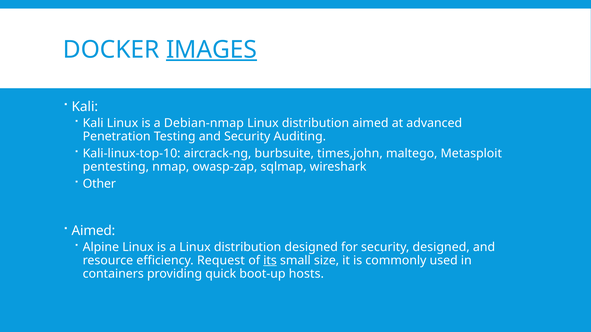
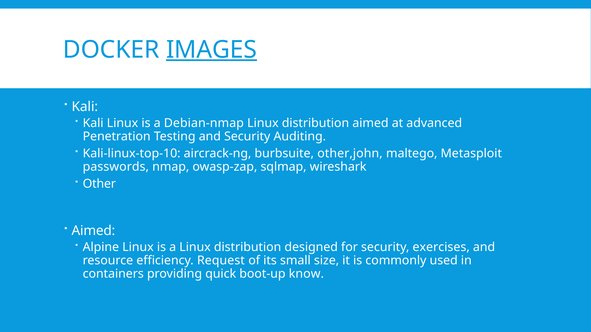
times,john: times,john -> other,john
pentesting: pentesting -> passwords
security designed: designed -> exercises
its underline: present -> none
hosts: hosts -> know
